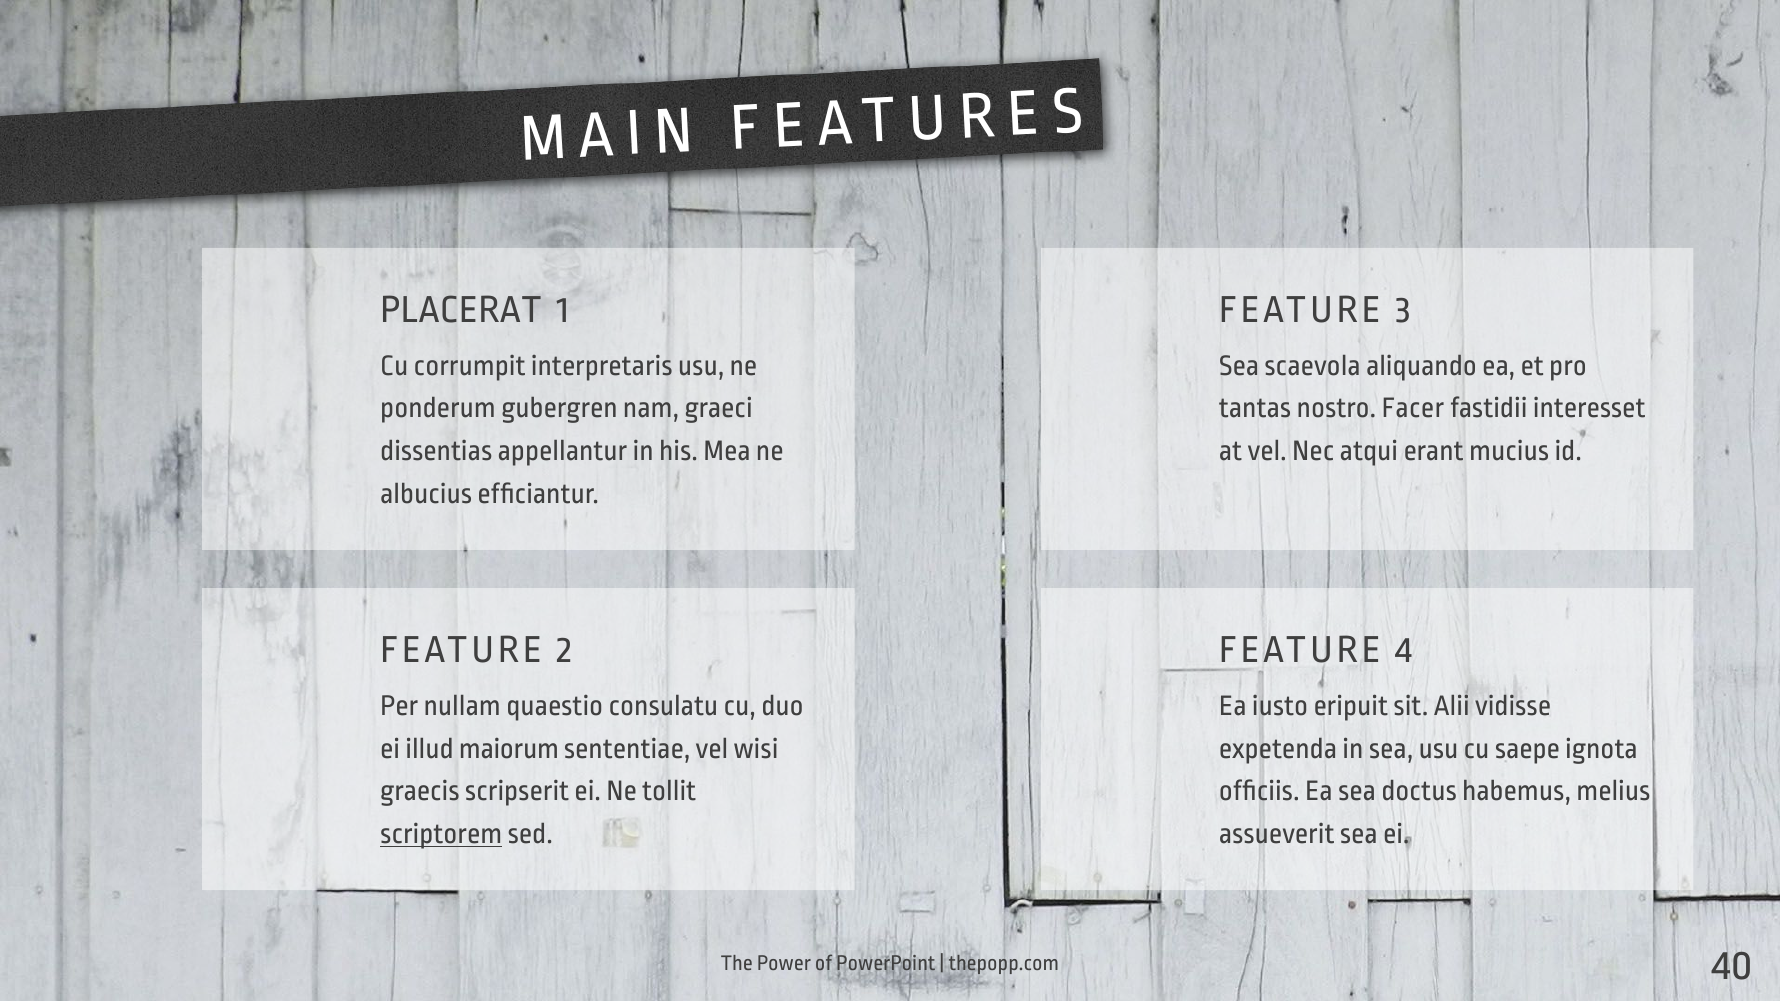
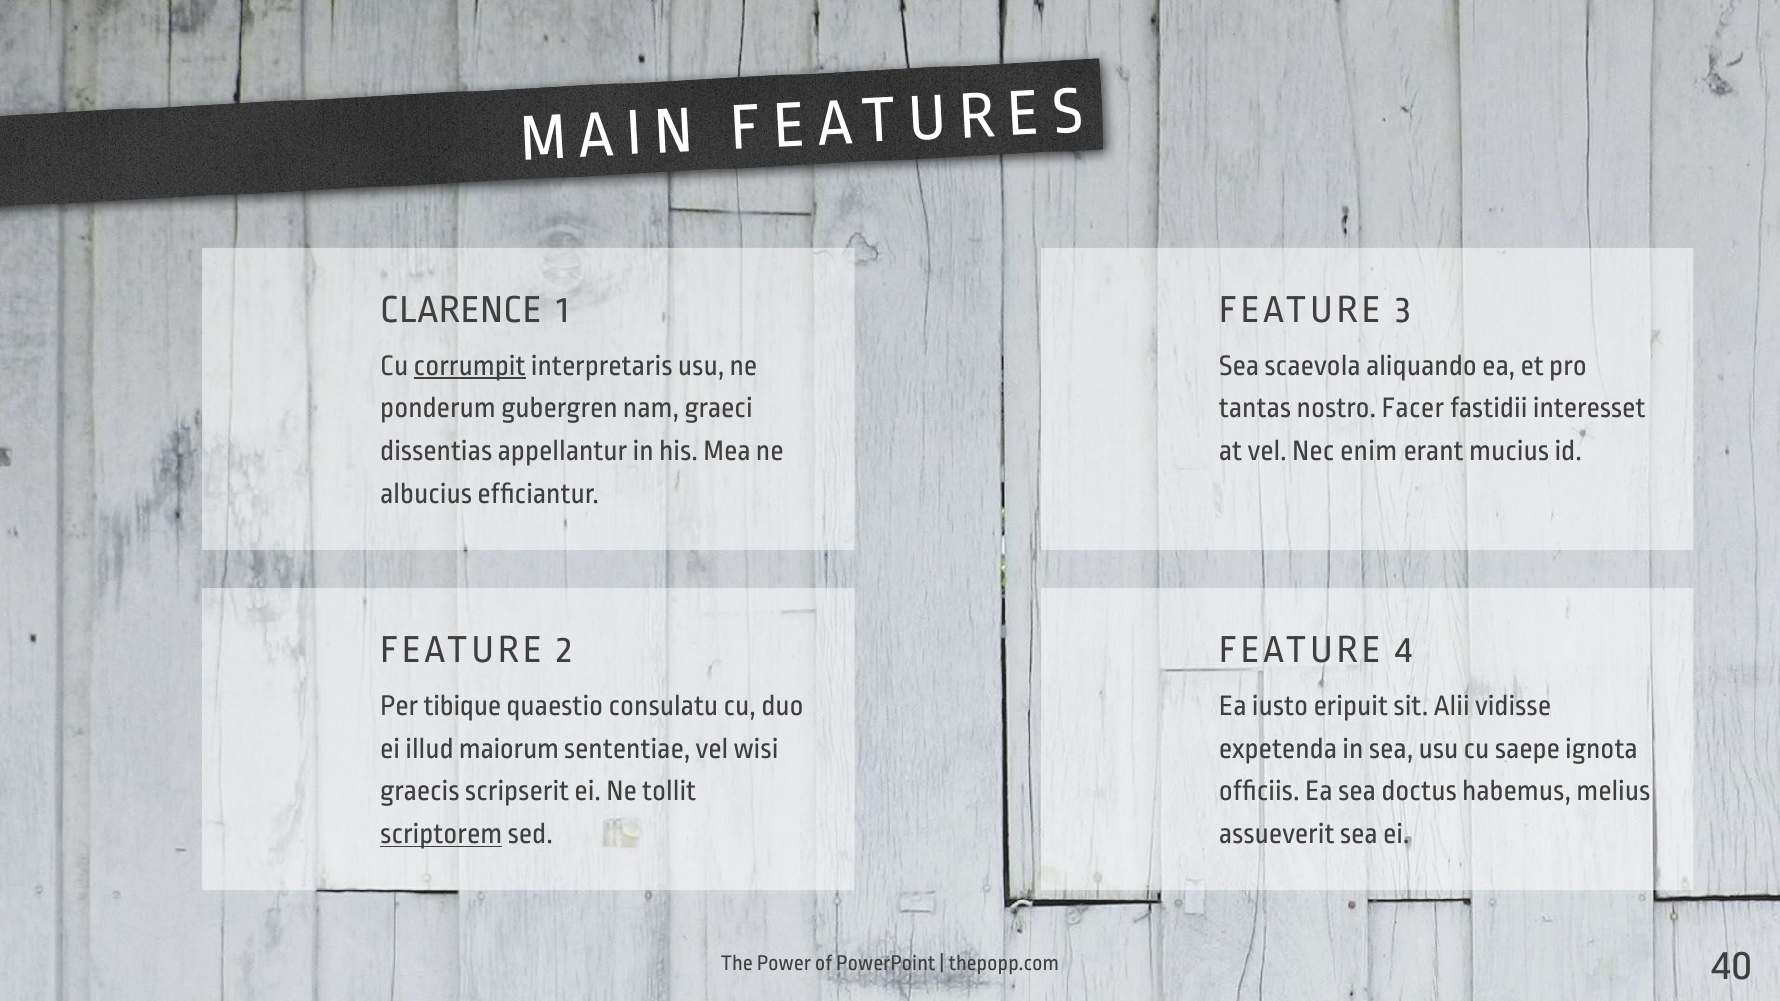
PLACERAT: PLACERAT -> CLARENCE
corrumpit underline: none -> present
atqui: atqui -> enim
nullam: nullam -> tibique
